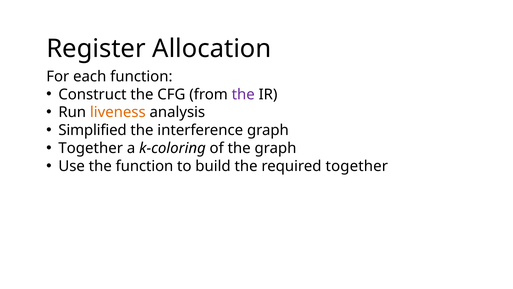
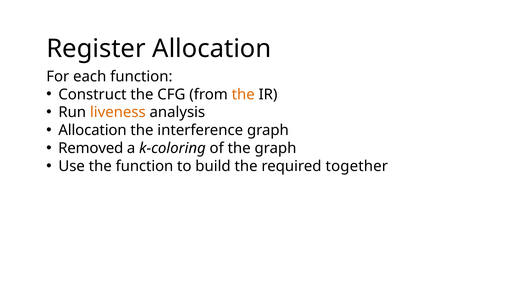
the at (243, 94) colour: purple -> orange
Simplified at (93, 130): Simplified -> Allocation
Together at (91, 148): Together -> Removed
